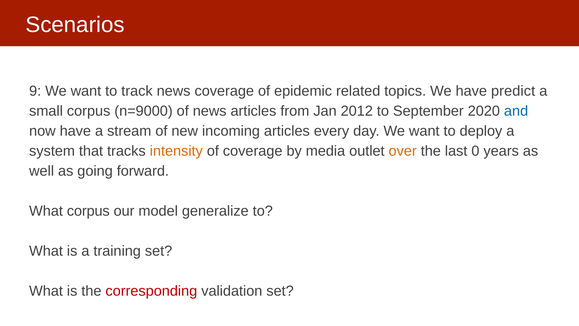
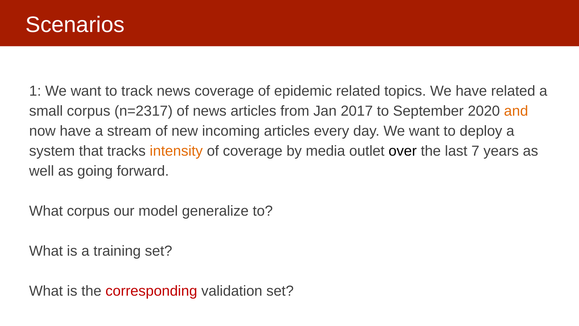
9: 9 -> 1
have predict: predict -> related
n=9000: n=9000 -> n=2317
2012: 2012 -> 2017
and colour: blue -> orange
over colour: orange -> black
0: 0 -> 7
